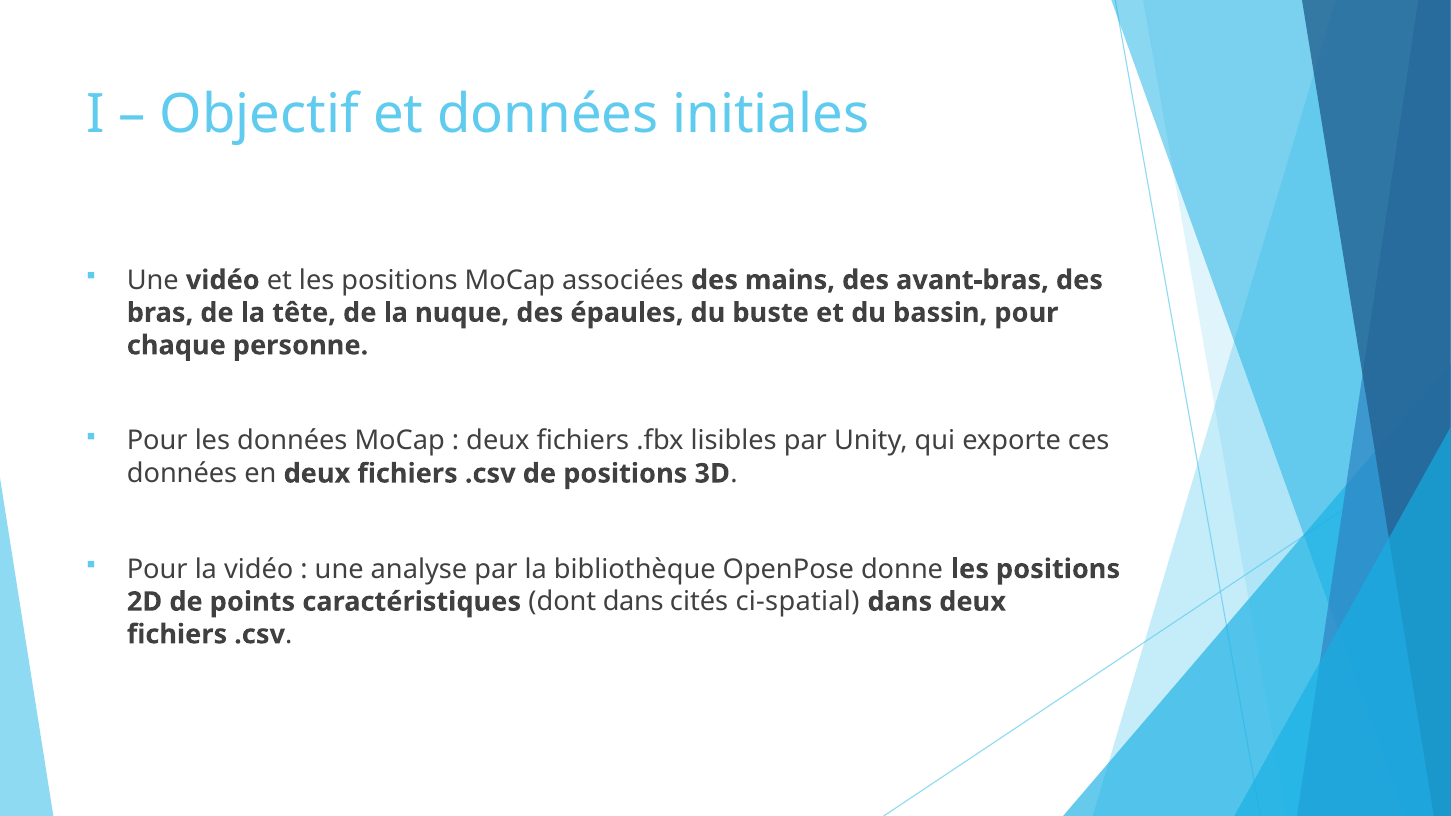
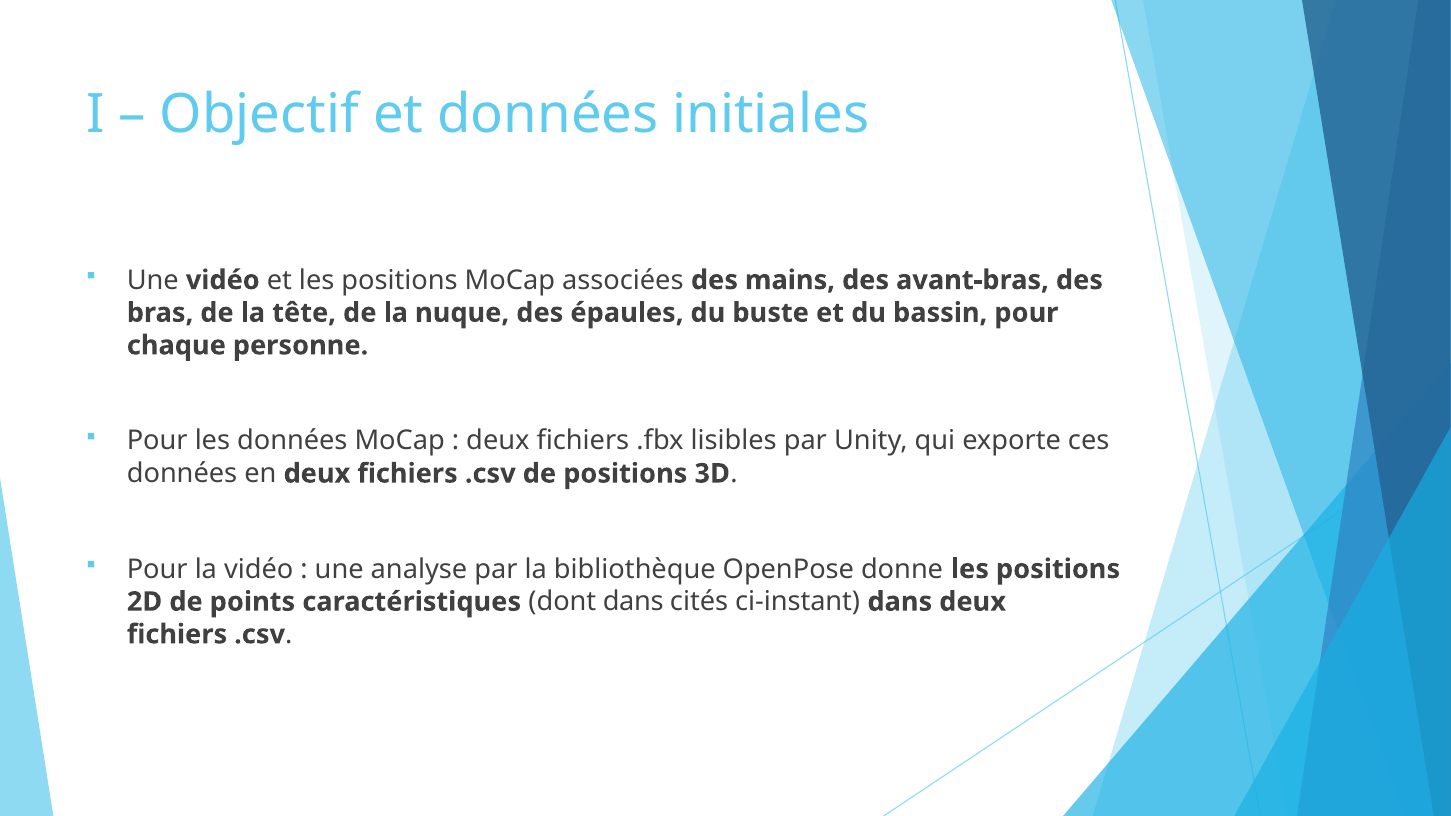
ci-spatial: ci-spatial -> ci-instant
